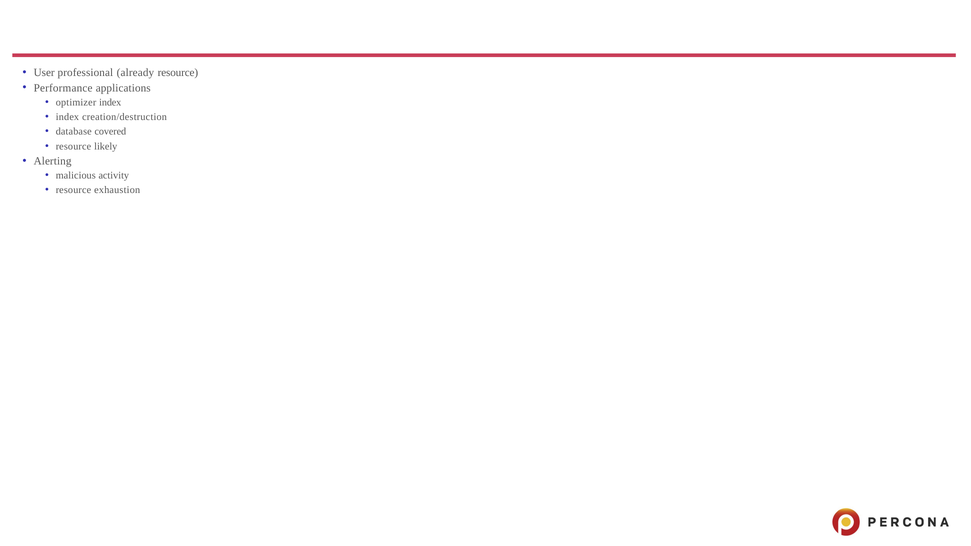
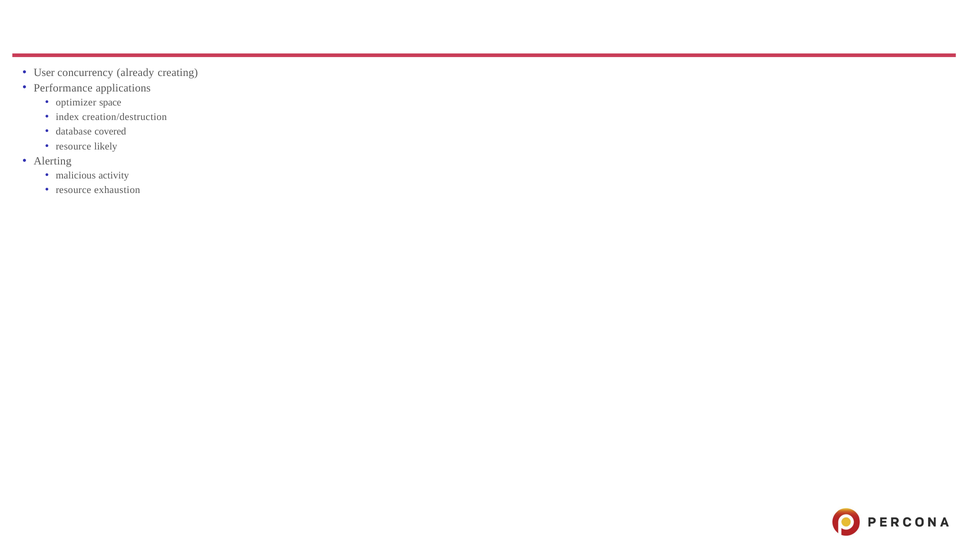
professional: professional -> concurrency
already resource: resource -> creating
optimizer index: index -> space
